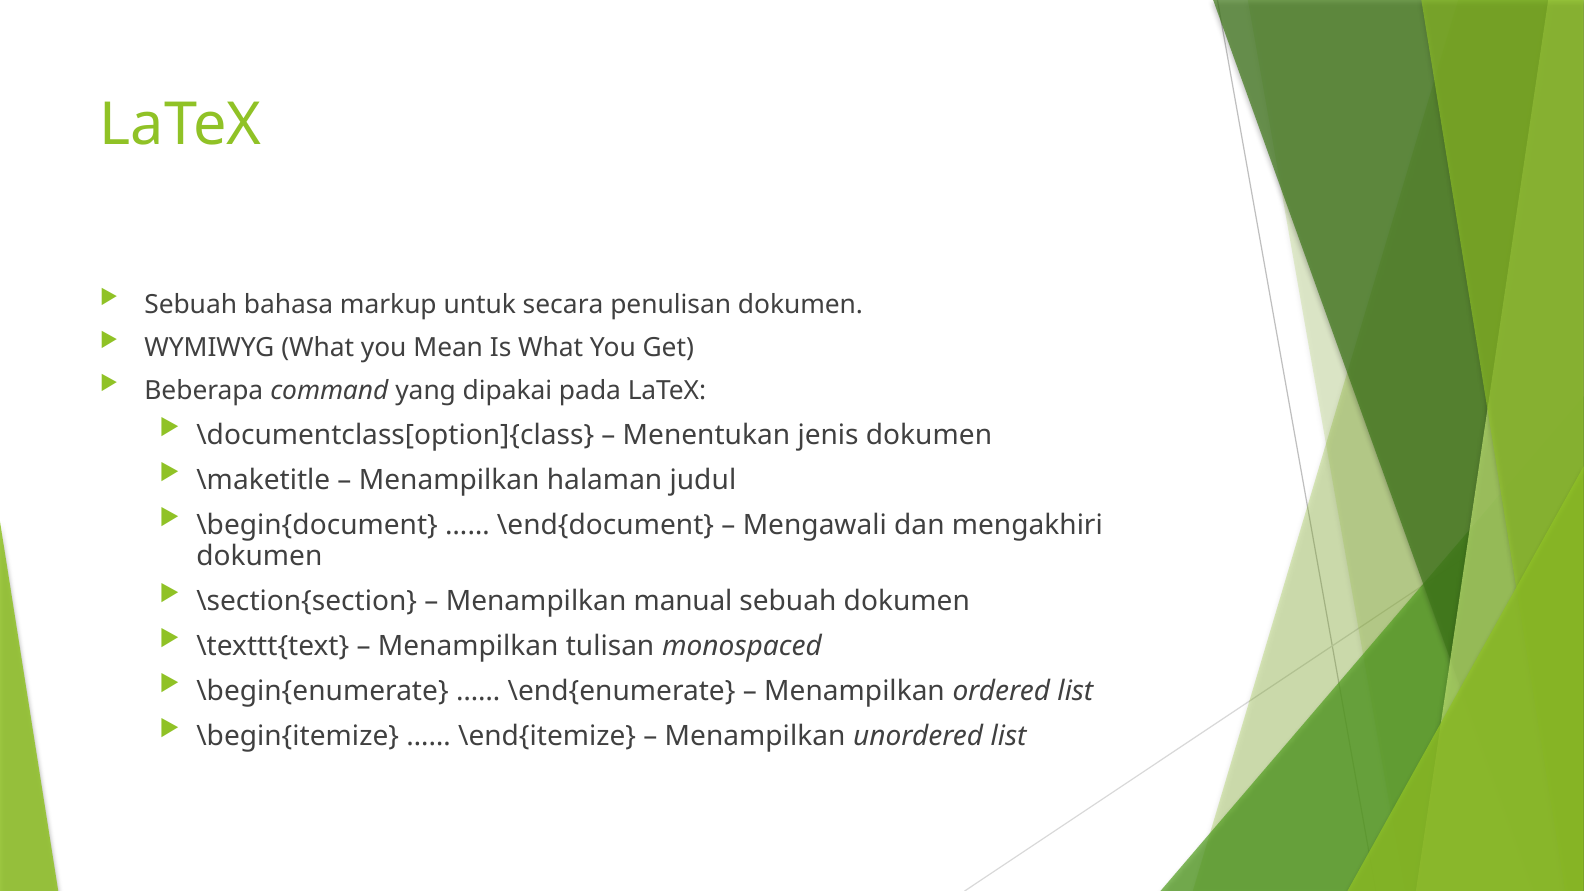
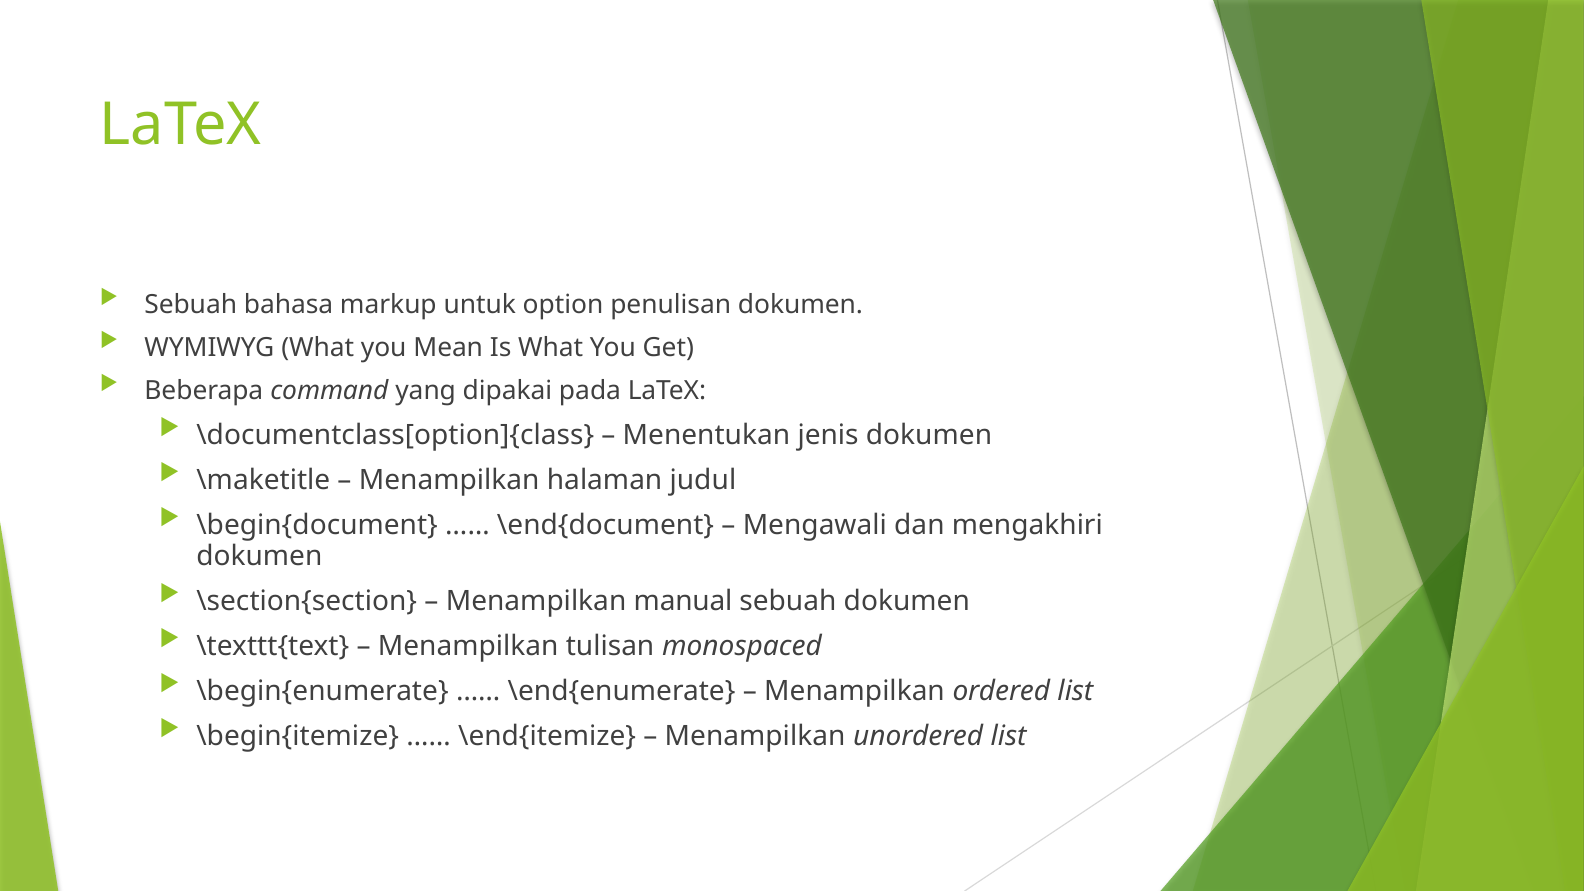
secara: secara -> option
